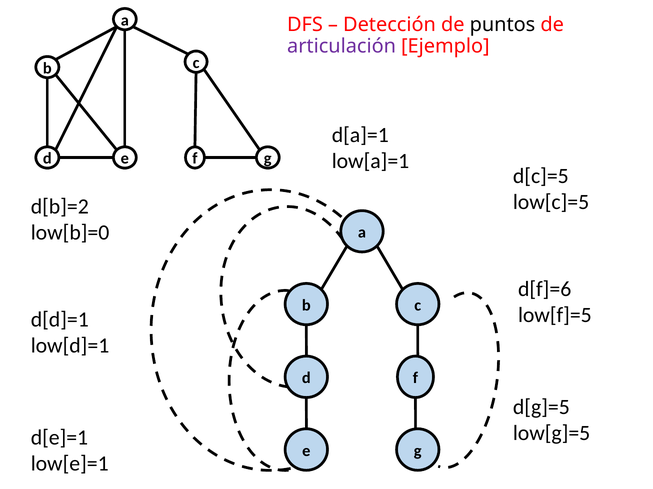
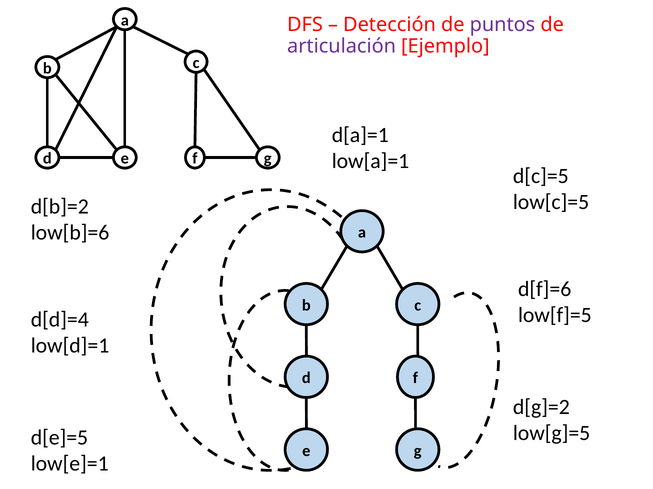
puntos colour: black -> purple
low[b]=0: low[b]=0 -> low[b]=6
d[d]=1: d[d]=1 -> d[d]=4
d[g]=5: d[g]=5 -> d[g]=2
d[e]=1: d[e]=1 -> d[e]=5
